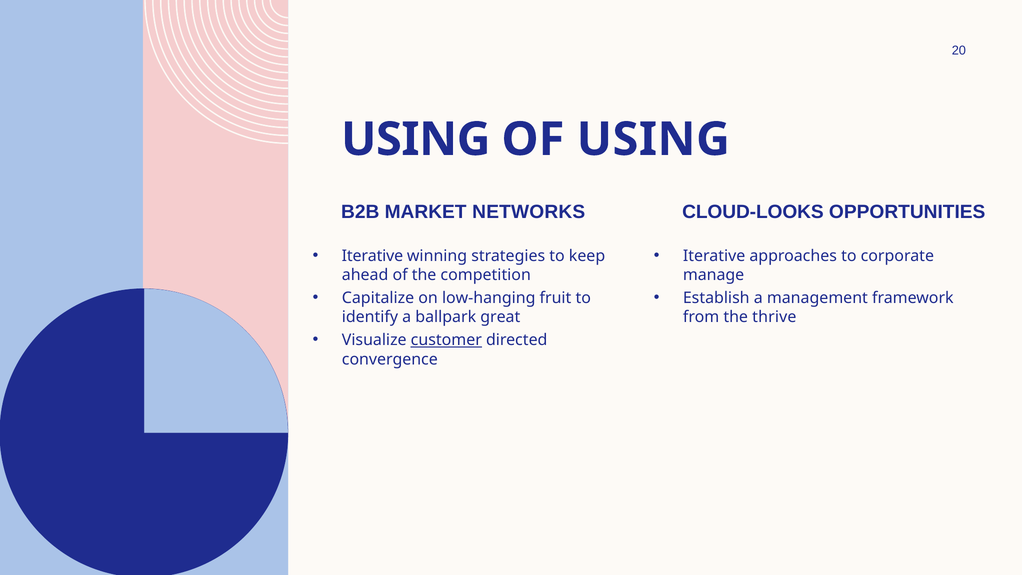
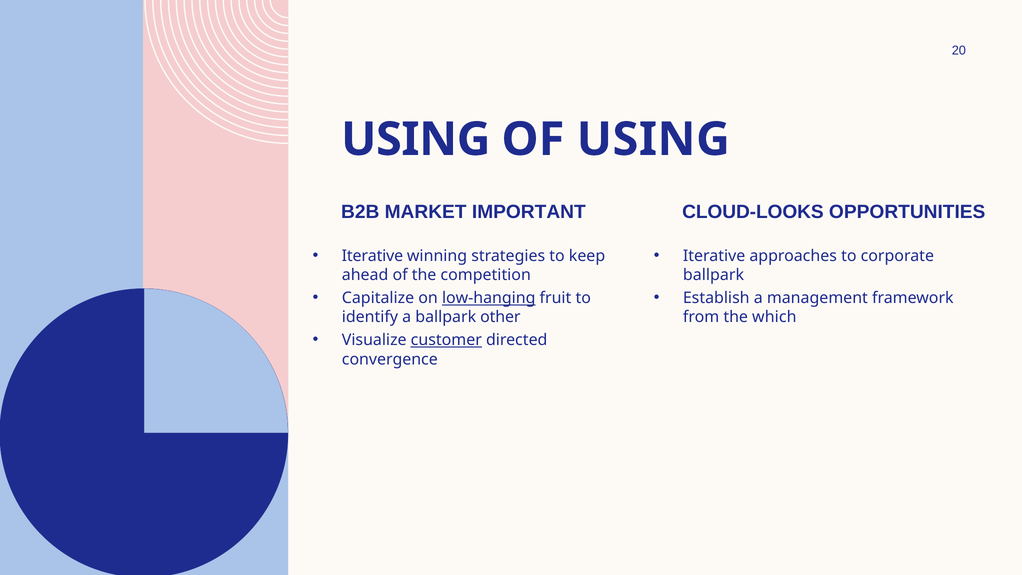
NETWORKS: NETWORKS -> IMPORTANT
manage at (714, 275): manage -> ballpark
low-hanging underline: none -> present
great: great -> other
thrive: thrive -> which
